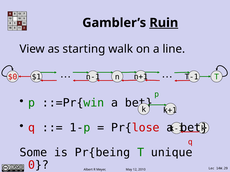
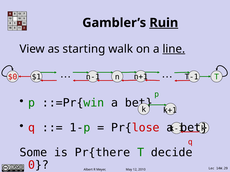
line underline: none -> present
Pr{being: Pr{being -> Pr{there
unique: unique -> decide
